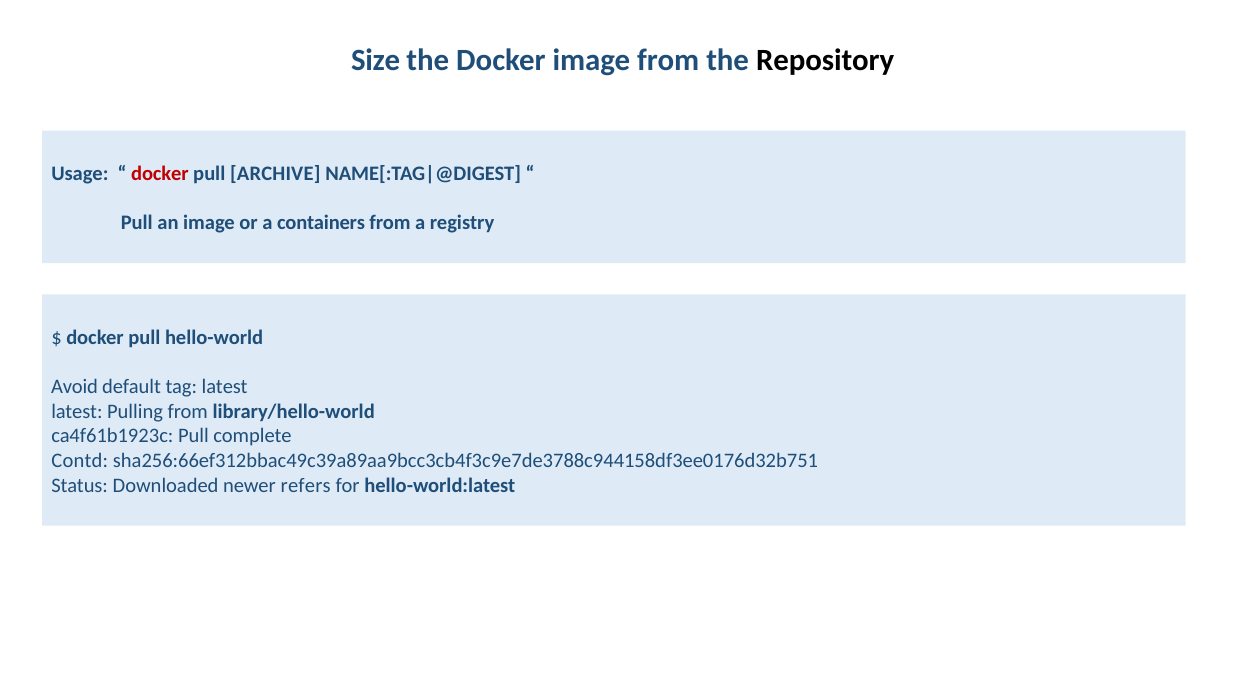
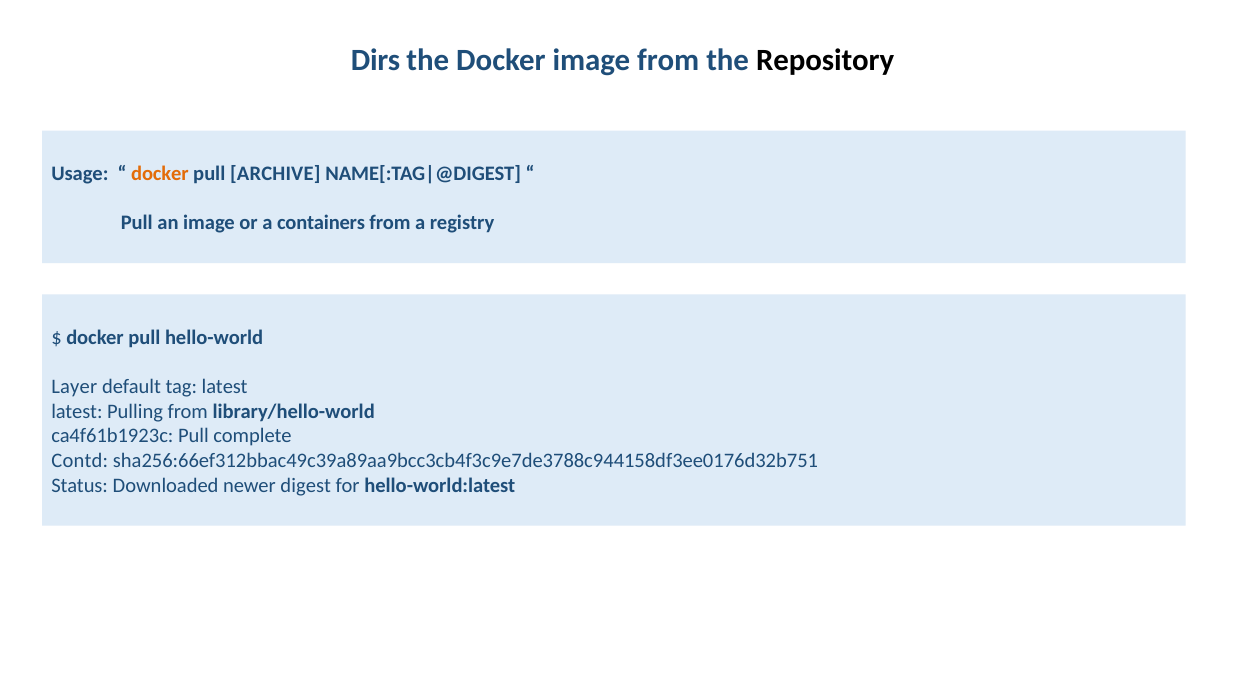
Size: Size -> Dirs
docker at (160, 174) colour: red -> orange
Avoid: Avoid -> Layer
refers: refers -> digest
